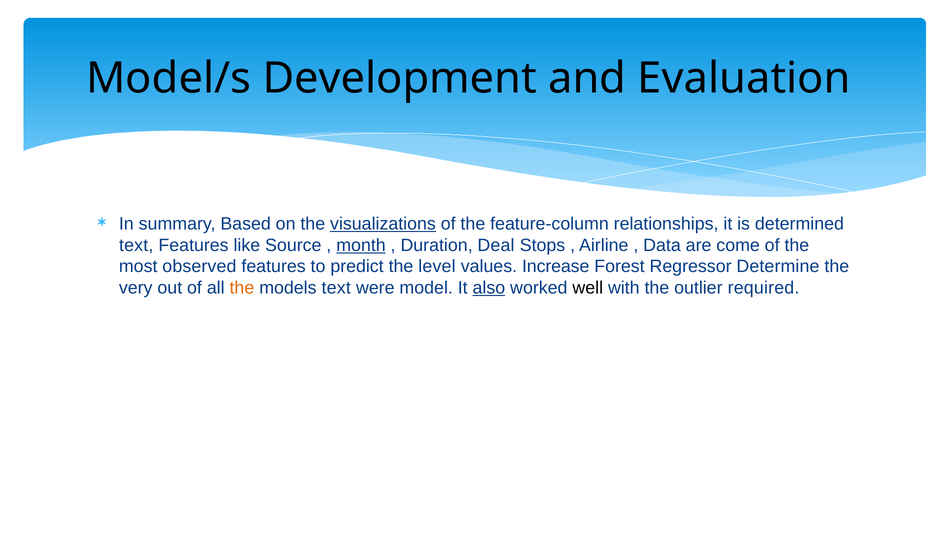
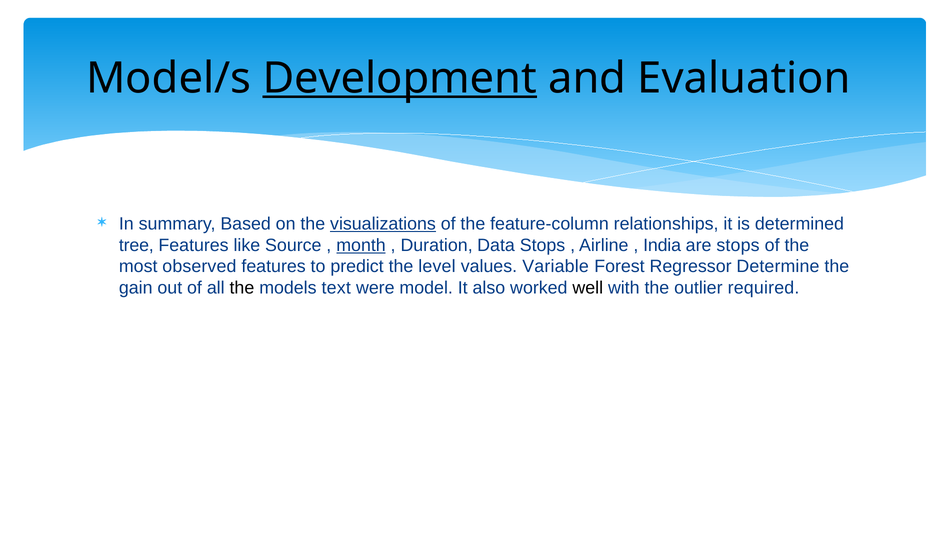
Development underline: none -> present
text at (136, 245): text -> tree
Deal: Deal -> Data
Data: Data -> India
are come: come -> stops
Increase: Increase -> Variable
very: very -> gain
the at (242, 288) colour: orange -> black
also underline: present -> none
